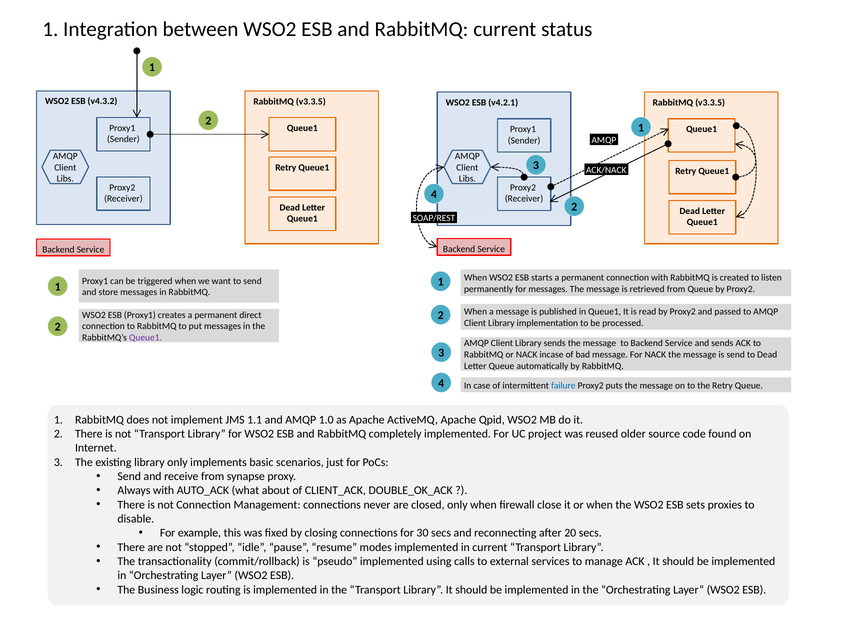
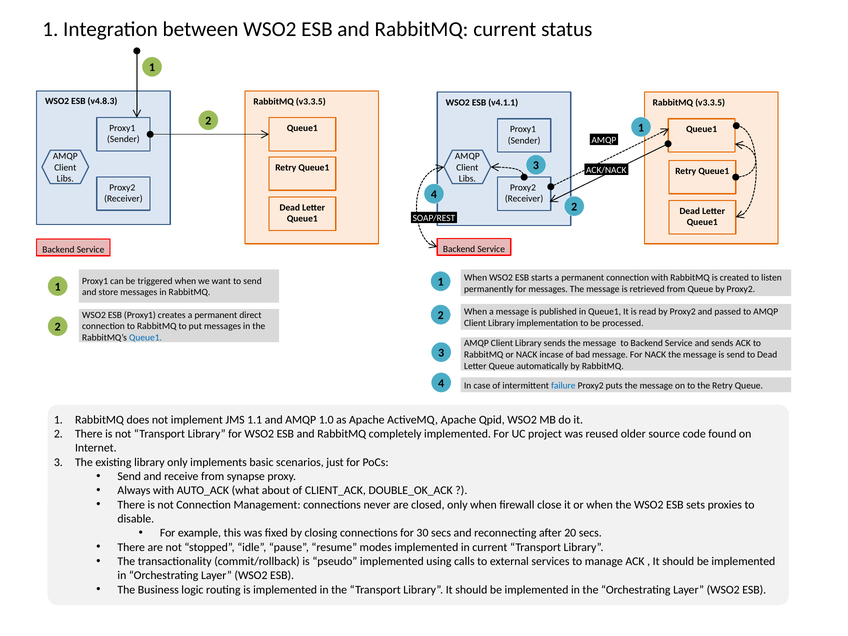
v4.3.2: v4.3.2 -> v4.8.3
v4.2.1: v4.2.1 -> v4.1.1
Queue1 at (146, 338) colour: purple -> blue
